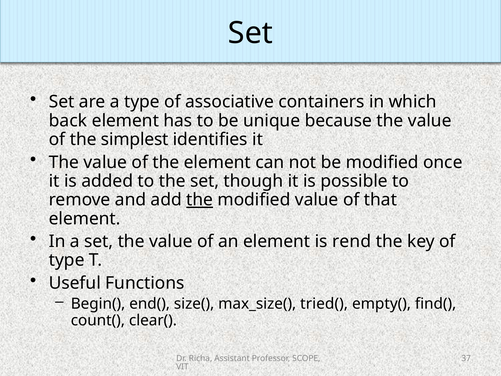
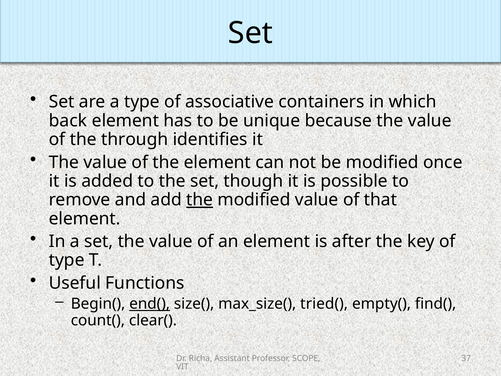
simplest: simplest -> through
rend: rend -> after
end( underline: none -> present
